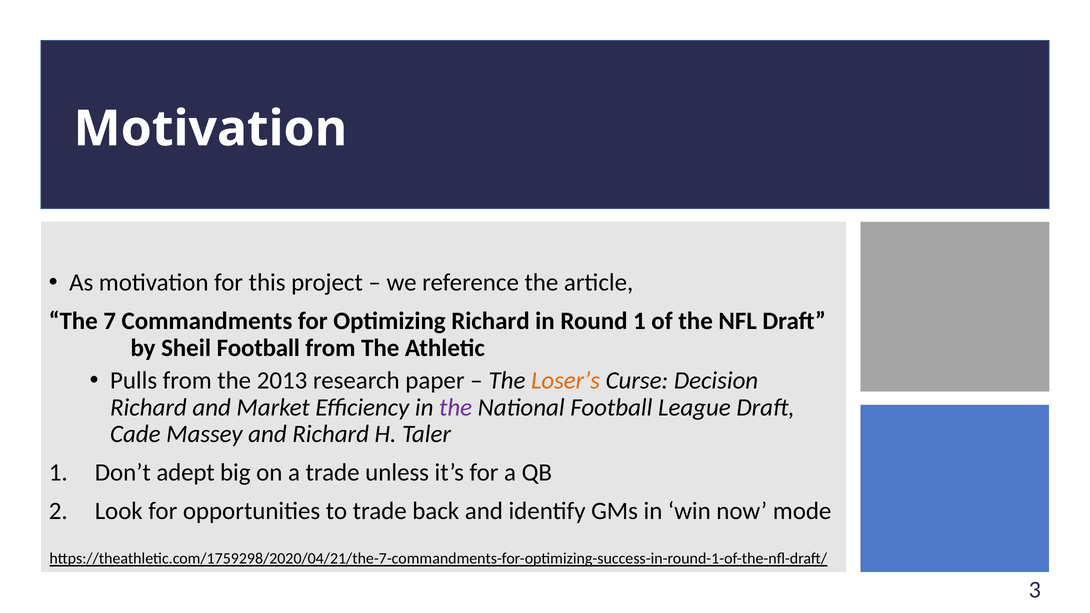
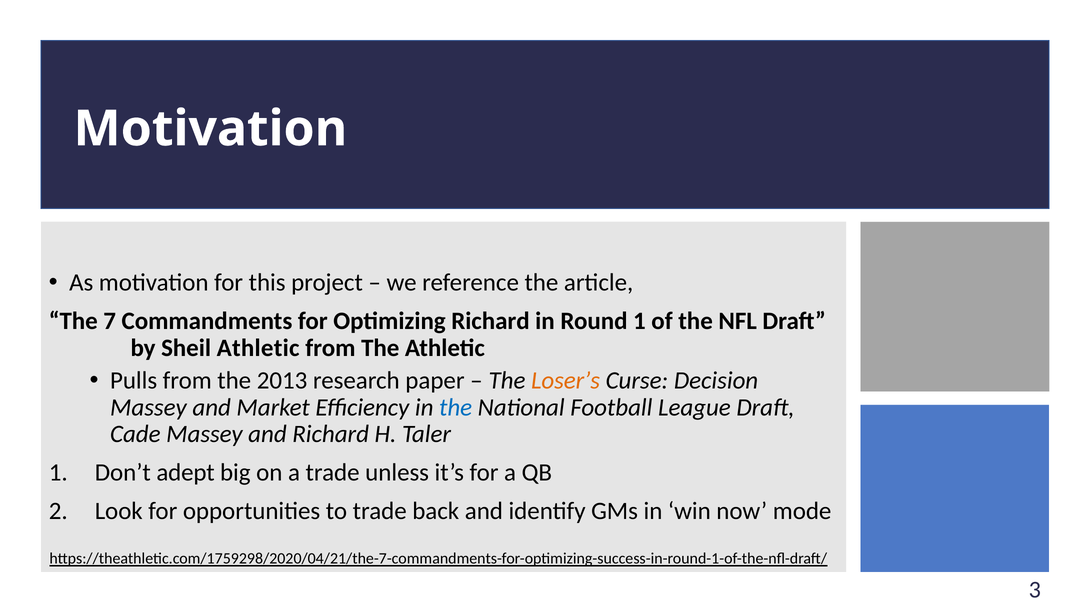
Sheil Football: Football -> Athletic
Richard at (148, 407): Richard -> Massey
the at (456, 407) colour: purple -> blue
